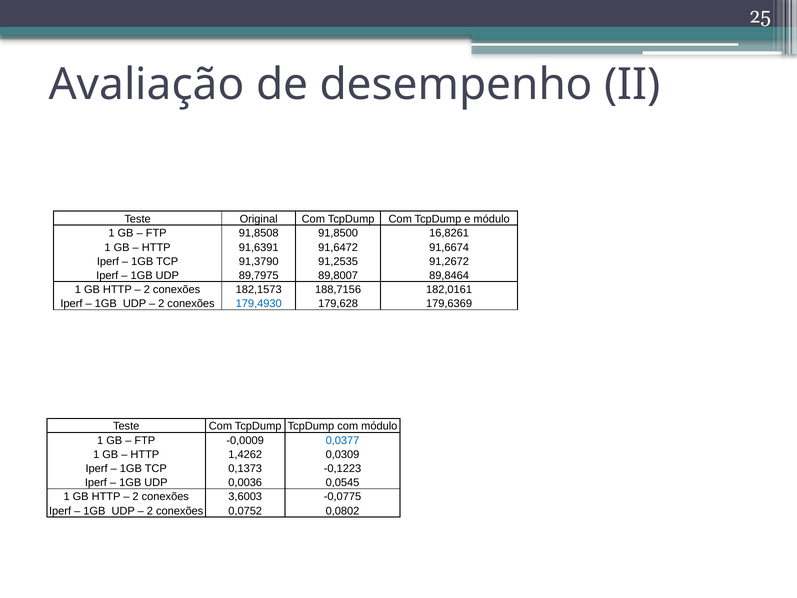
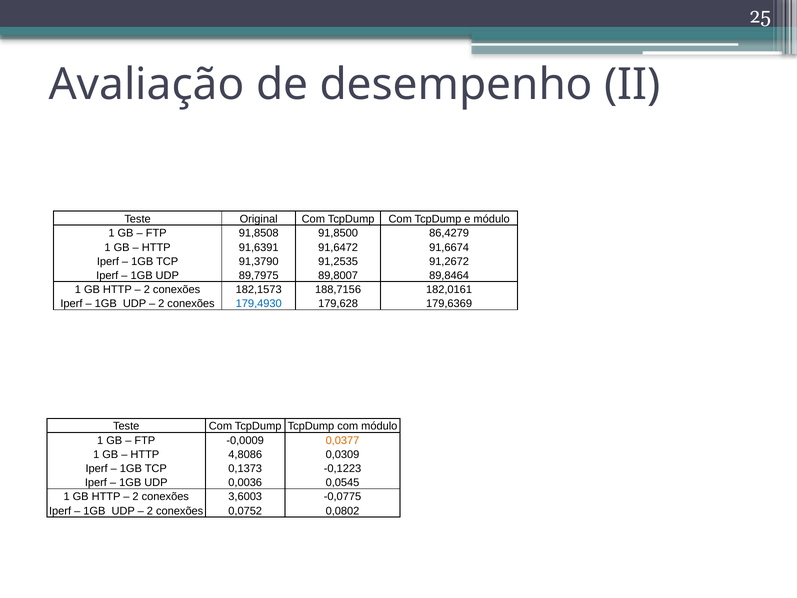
16,8261: 16,8261 -> 86,4279
0,0377 colour: blue -> orange
1,4262: 1,4262 -> 4,8086
